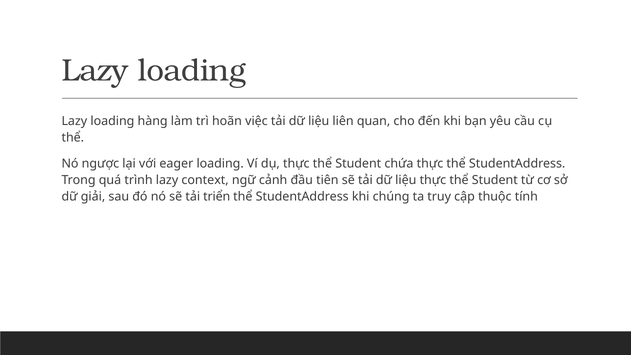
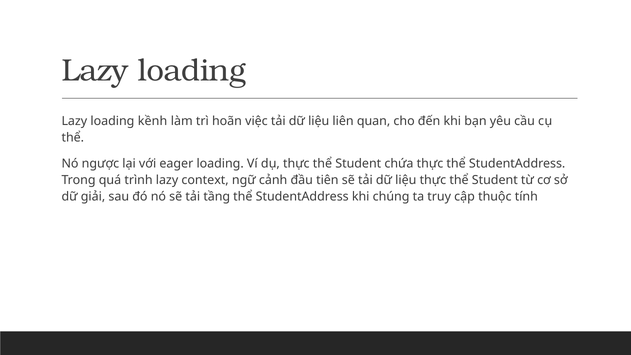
hàng: hàng -> kềnh
triển: triển -> tầng
